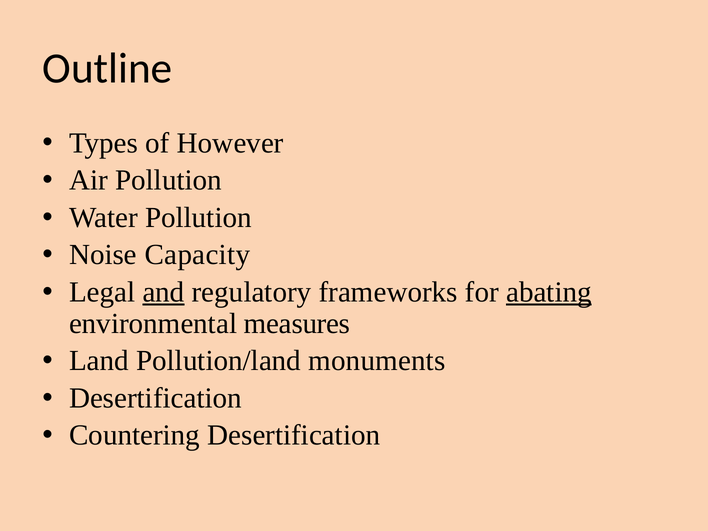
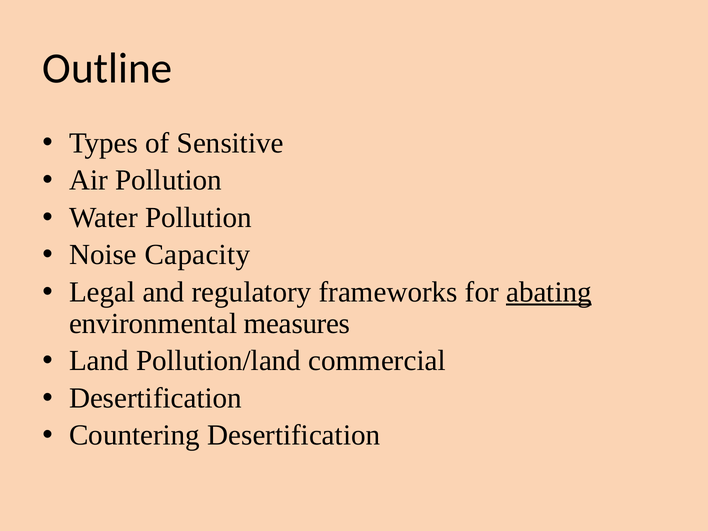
However: However -> Sensitive
and underline: present -> none
monuments: monuments -> commercial
